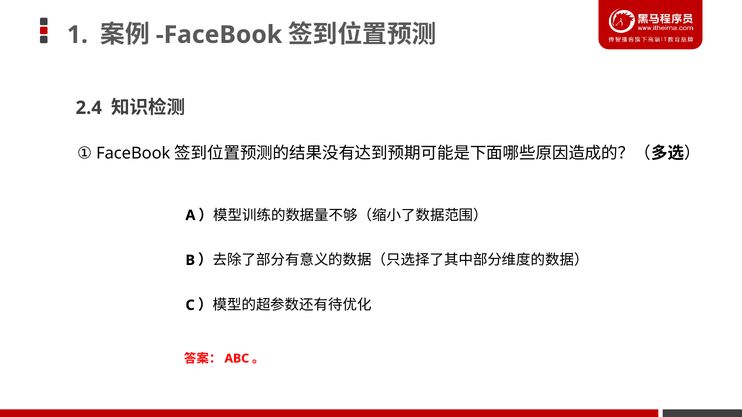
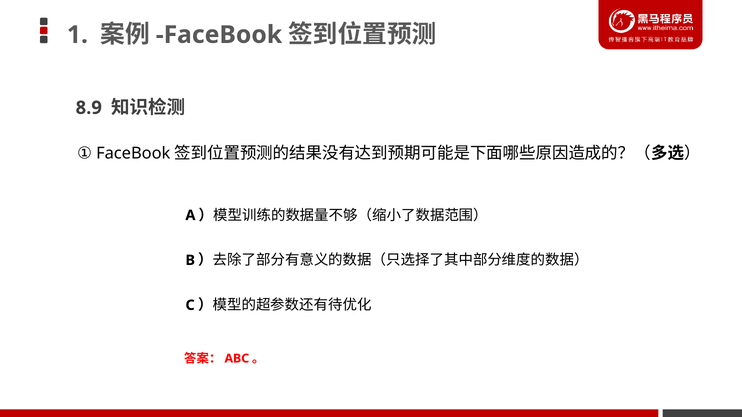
2.4: 2.4 -> 8.9
